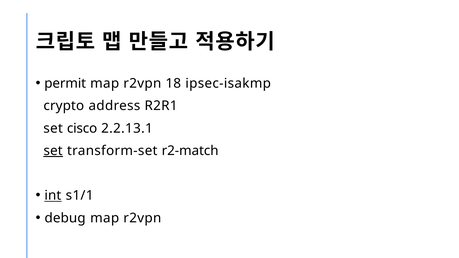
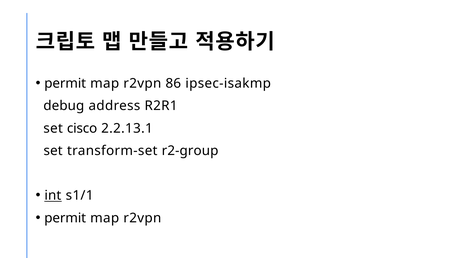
18: 18 -> 86
crypto: crypto -> debug
set at (53, 151) underline: present -> none
r2-match: r2-match -> r2-group
debug at (65, 218): debug -> permit
